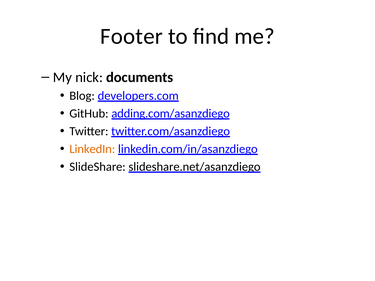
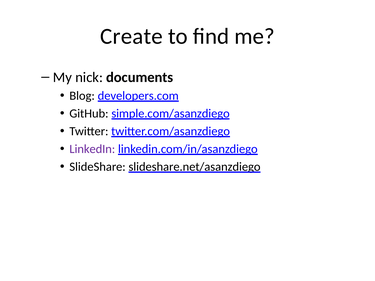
Footer: Footer -> Create
adding.com/asanzdiego: adding.com/asanzdiego -> simple.com/asanzdiego
LinkedIn colour: orange -> purple
